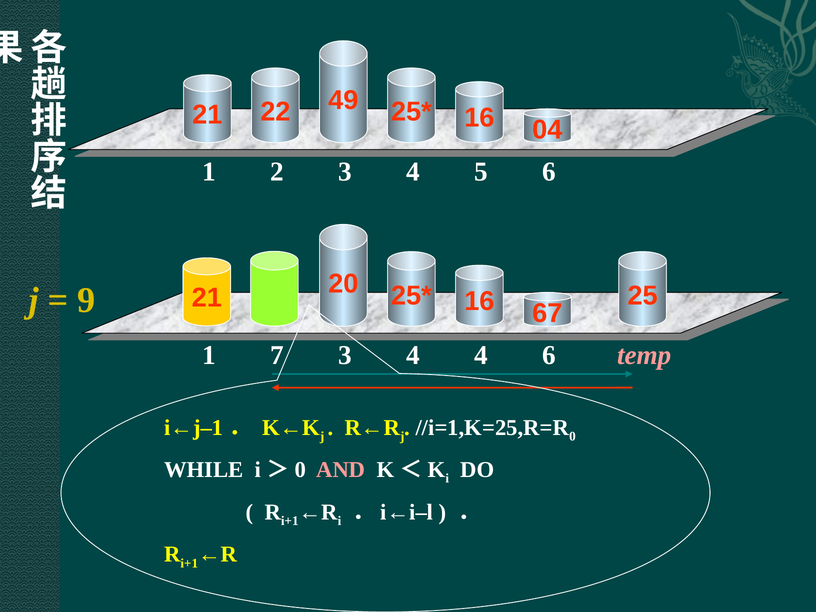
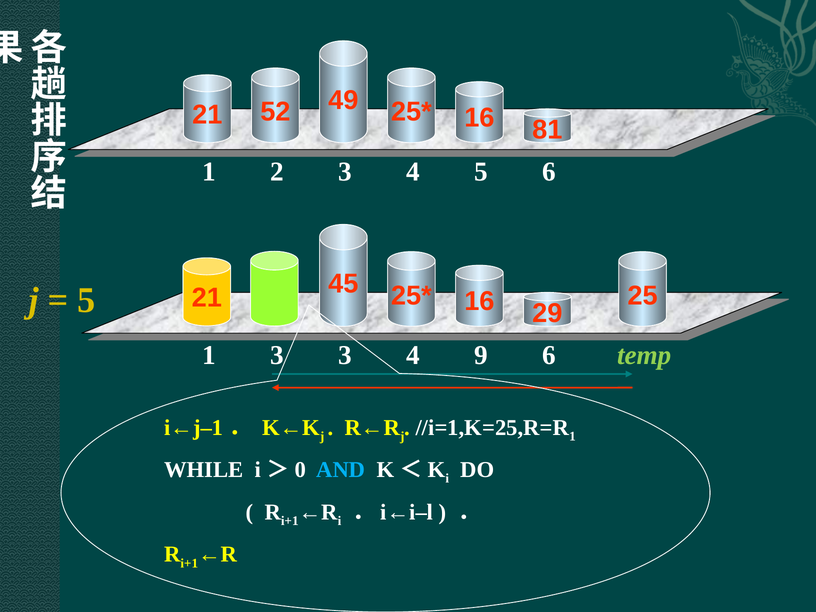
22: 22 -> 52
04: 04 -> 81
9 at (86, 300): 9 -> 5
20: 20 -> 45
67: 67 -> 29
1 7: 7 -> 3
4 4: 4 -> 9
temp colour: pink -> light green
0 at (572, 436): 0 -> 1
AND colour: pink -> light blue
